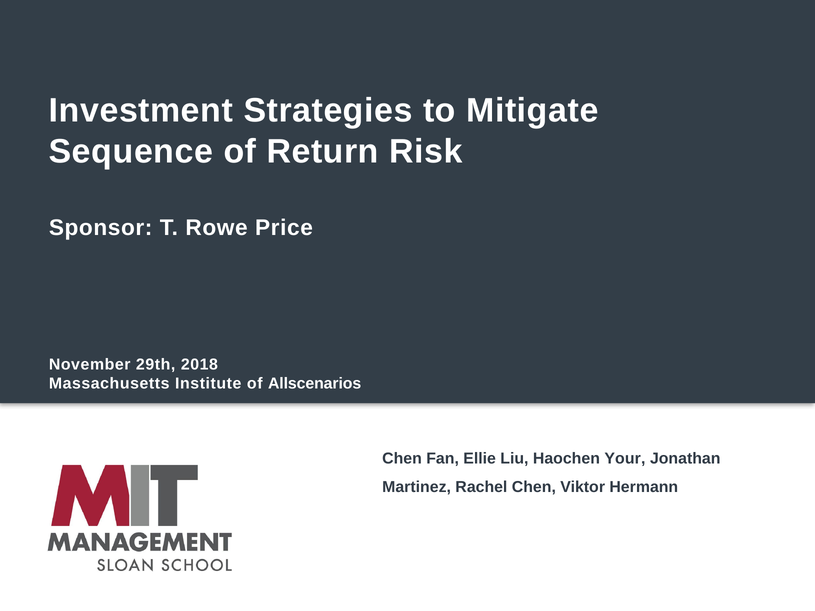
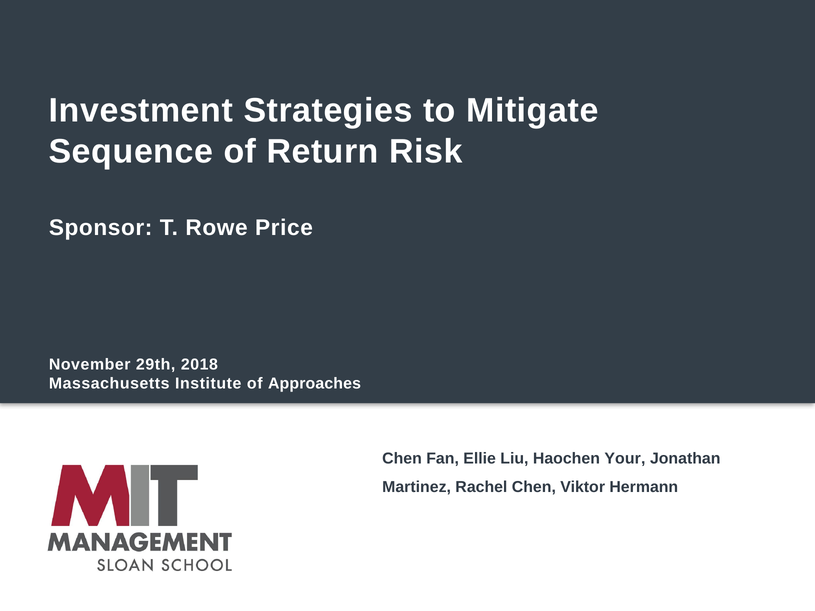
Allscenarios: Allscenarios -> Approaches
